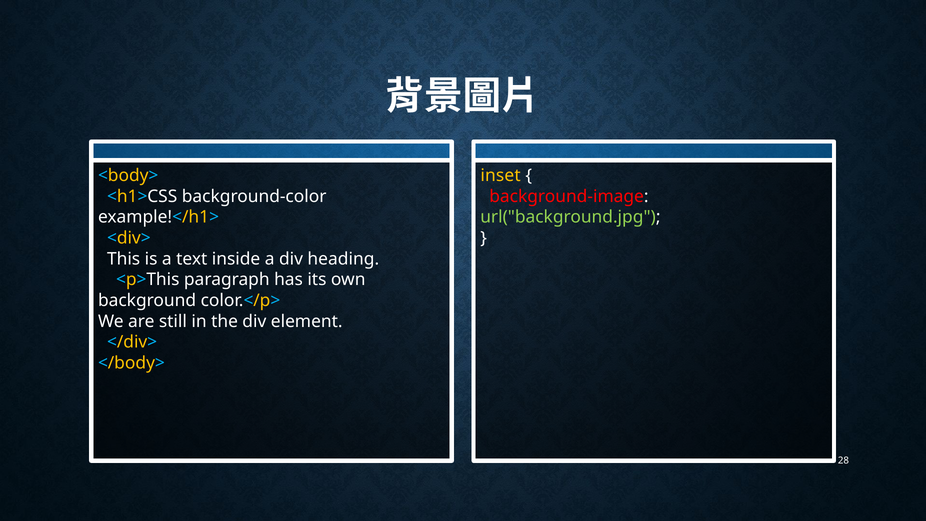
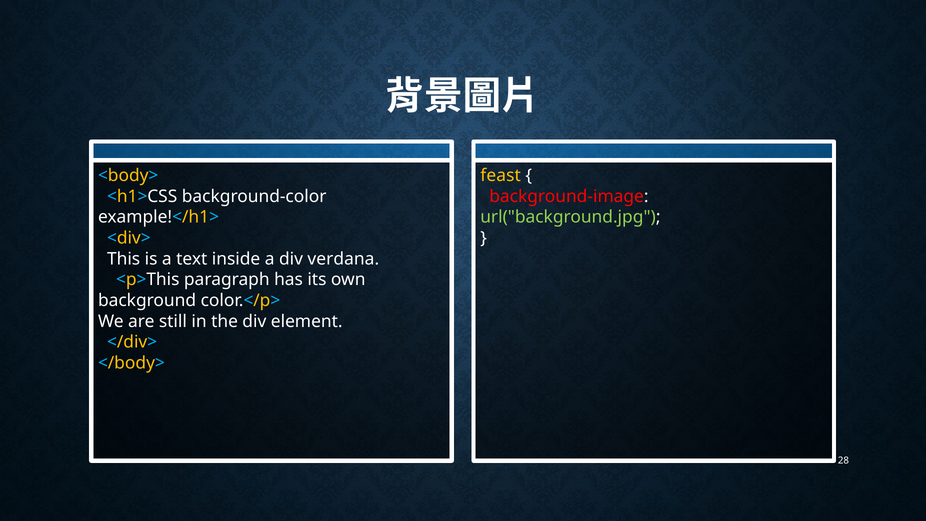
inset: inset -> feast
heading: heading -> verdana
